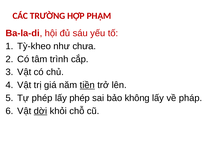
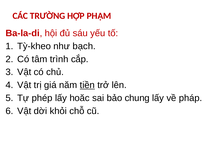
chưa: chưa -> bạch
lấy phép: phép -> hoăc
không: không -> chung
dời underline: present -> none
